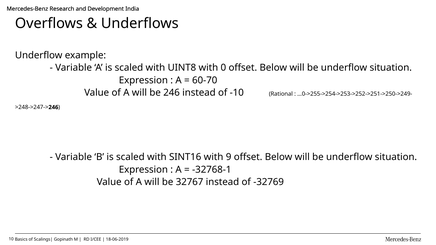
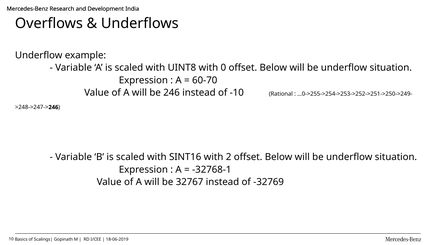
9: 9 -> 2
